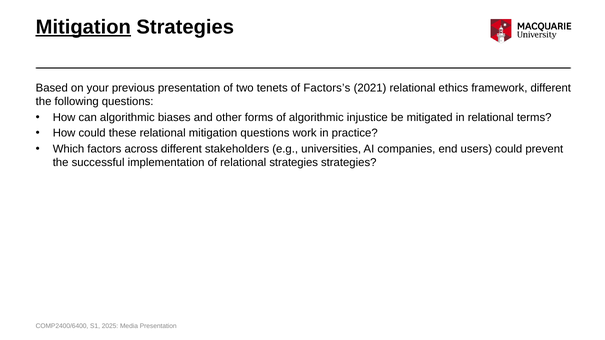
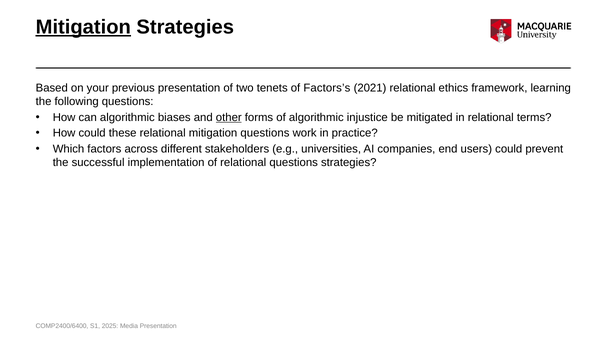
framework different: different -> learning
other underline: none -> present
relational strategies: strategies -> questions
